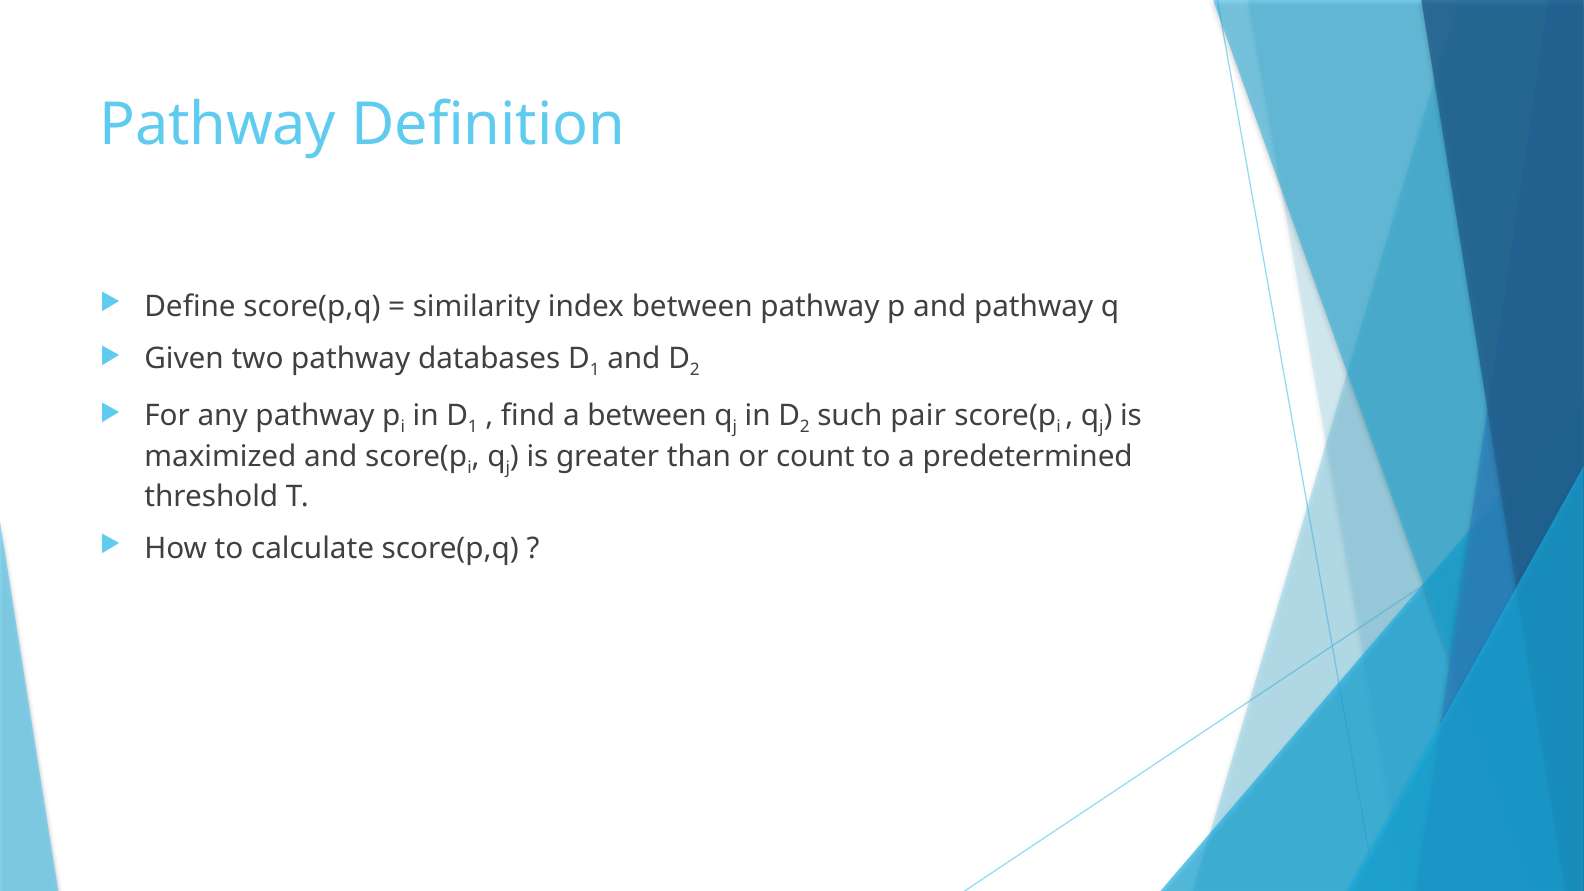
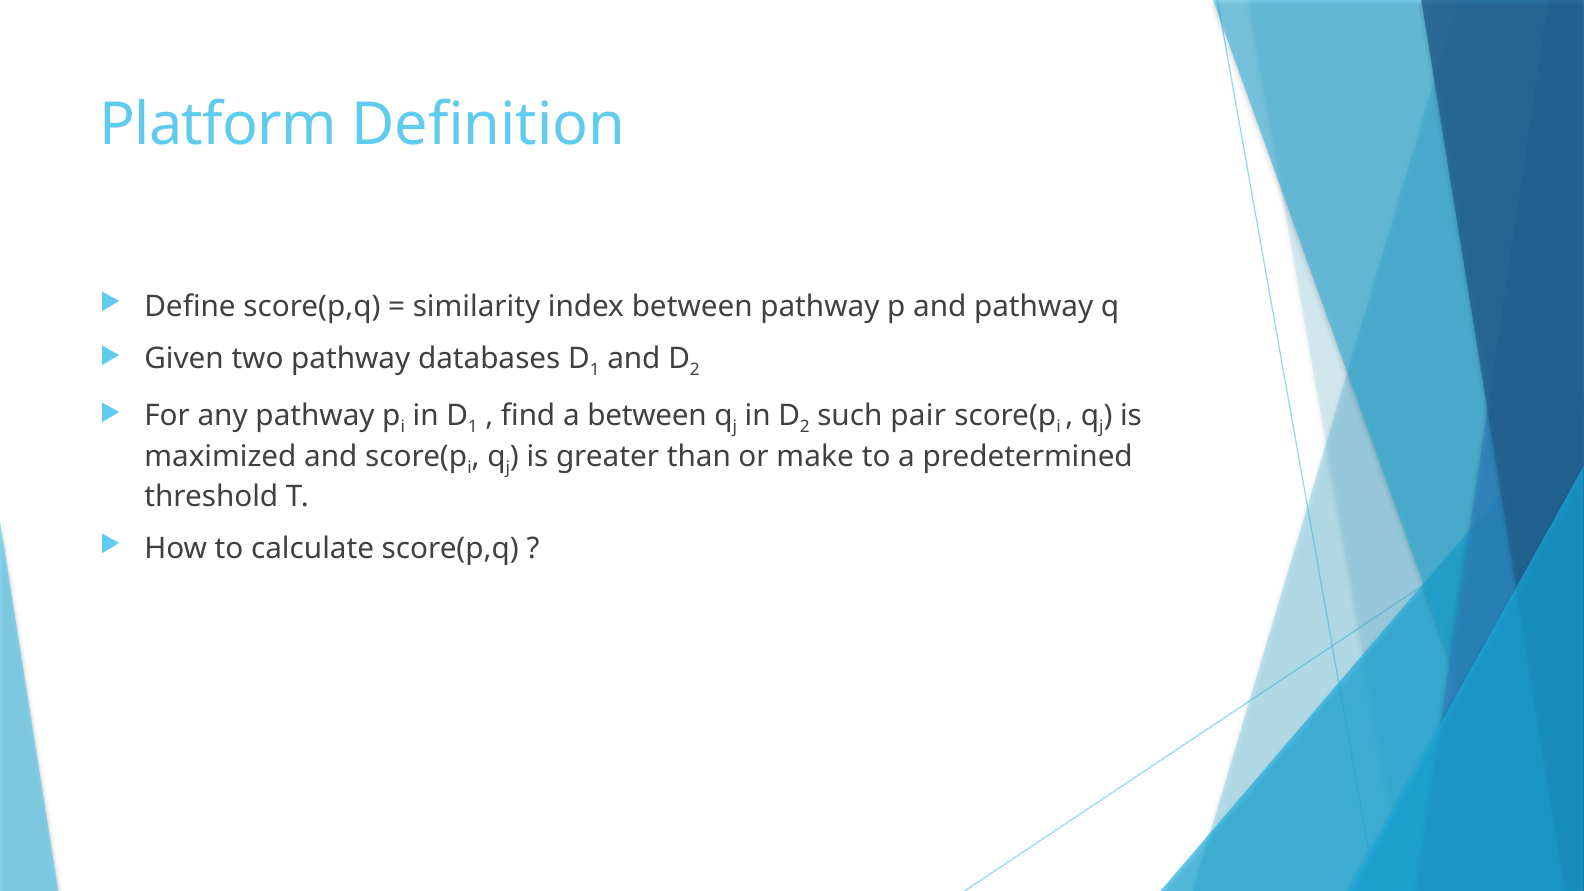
Pathway at (218, 125): Pathway -> Platform
count: count -> make
